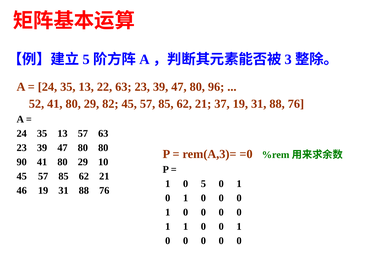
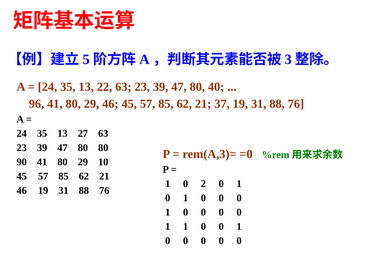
96: 96 -> 40
52: 52 -> 96
29 82: 82 -> 46
13 57: 57 -> 27
0 5: 5 -> 2
